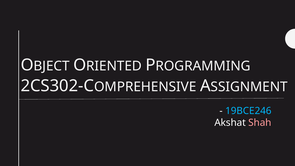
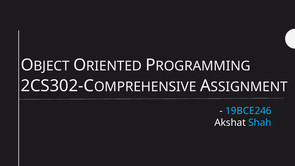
Shah colour: pink -> light blue
